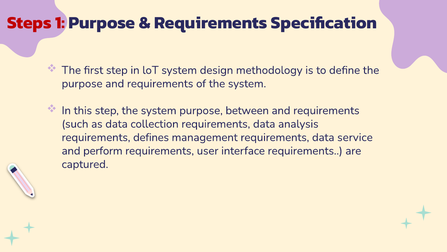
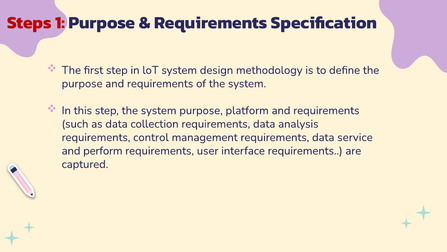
between: between -> platform
defines: defines -> control
